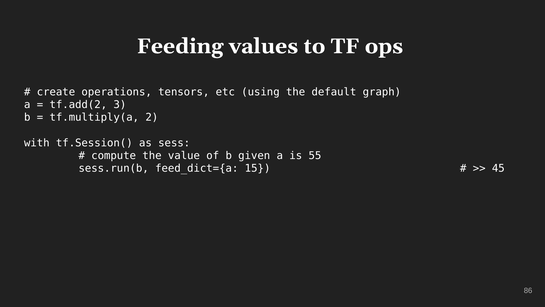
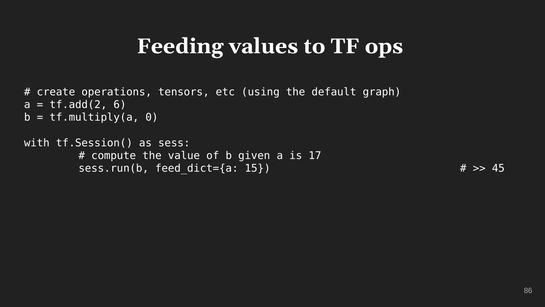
3: 3 -> 6
2: 2 -> 0
55: 55 -> 17
